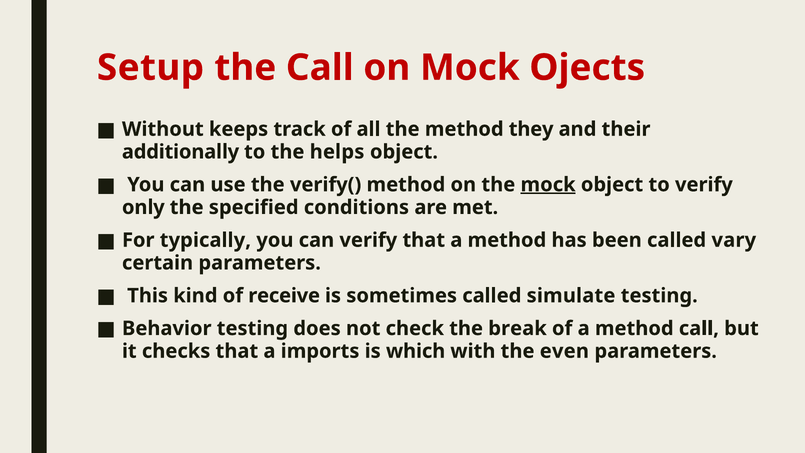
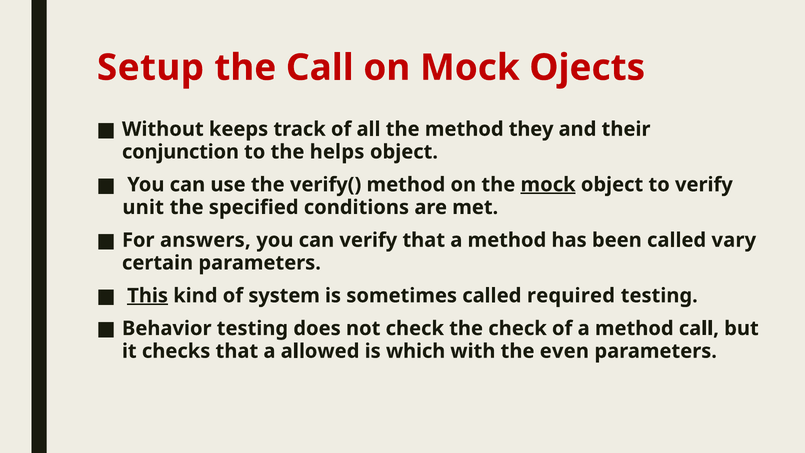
additionally: additionally -> conjunction
only: only -> unit
typically: typically -> answers
This underline: none -> present
receive: receive -> system
simulate: simulate -> required
the break: break -> check
imports: imports -> allowed
